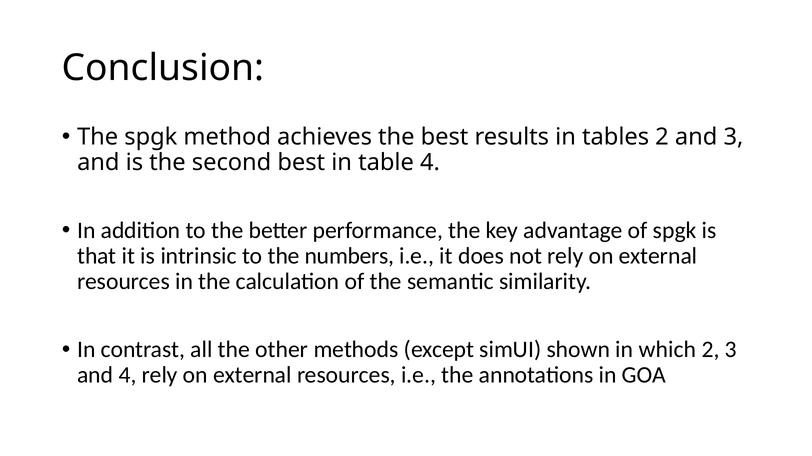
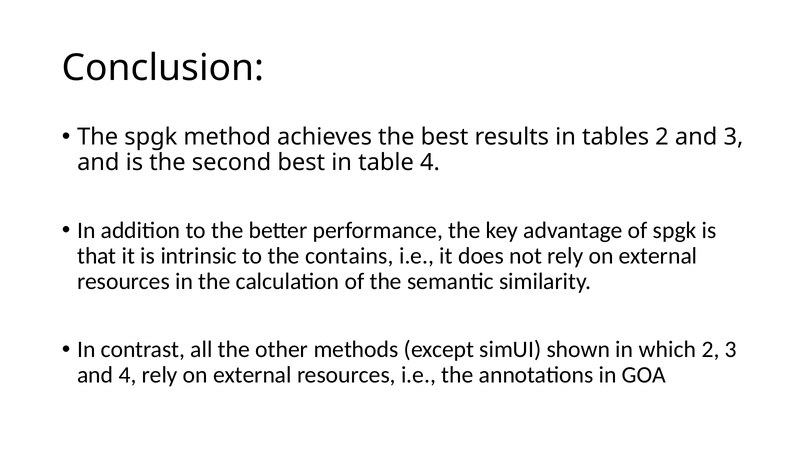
numbers: numbers -> contains
